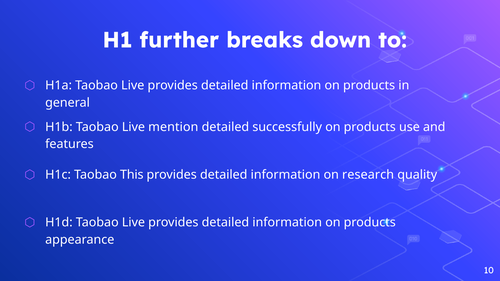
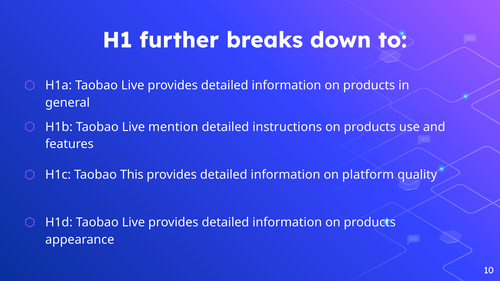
successfully: successfully -> instructions
research: research -> platform
